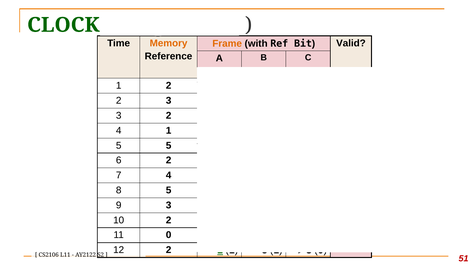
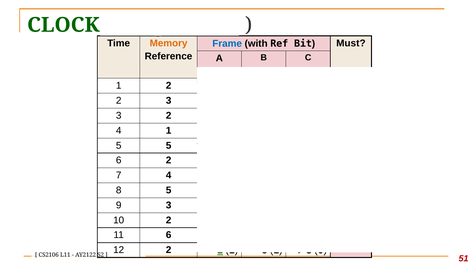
Frame colour: orange -> blue
Valid: Valid -> Must
11 0: 0 -> 6
